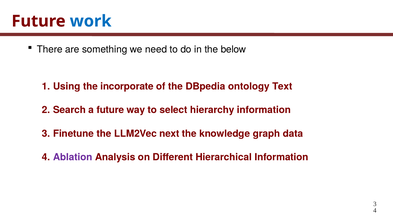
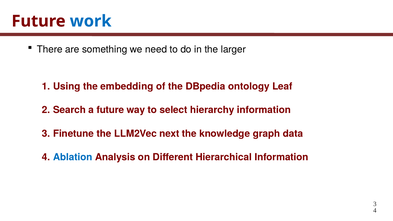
below: below -> larger
incorporate: incorporate -> embedding
Text: Text -> Leaf
Ablation colour: purple -> blue
